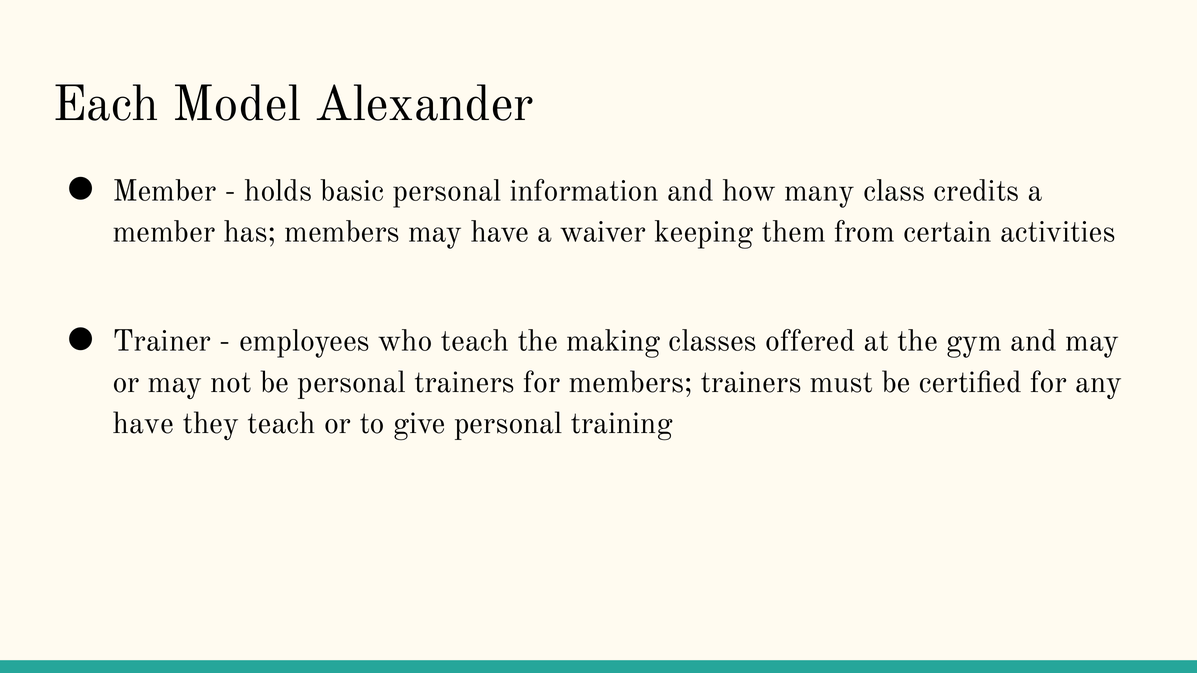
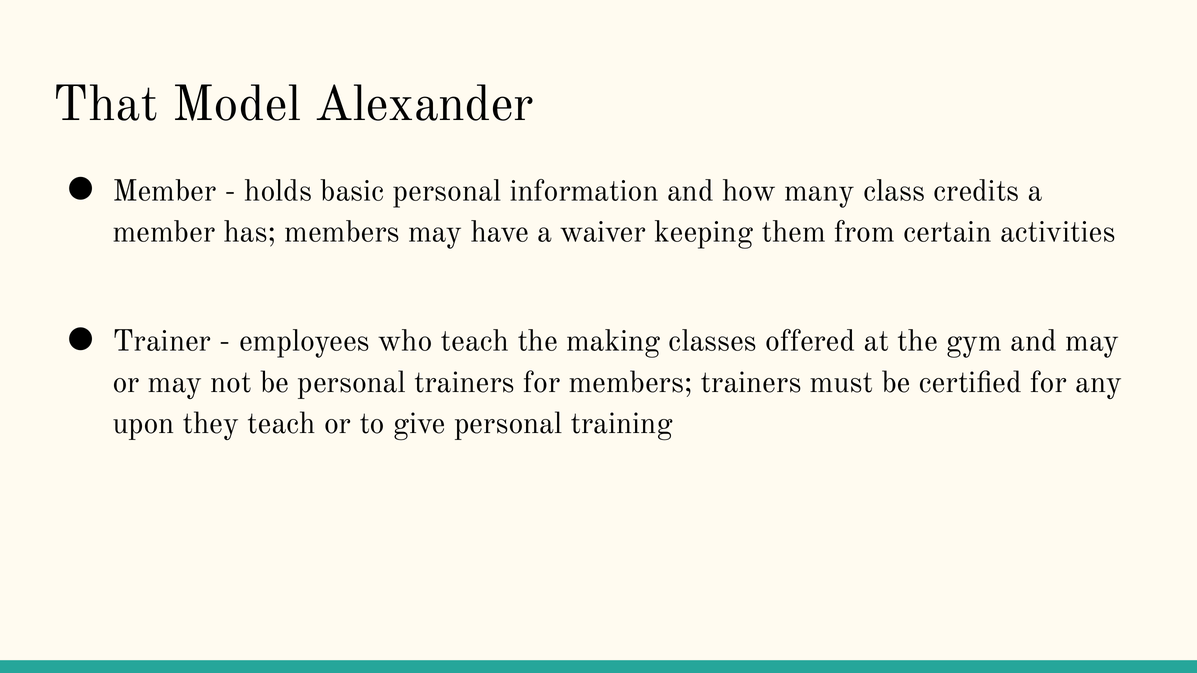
Each: Each -> That
have at (143, 424): have -> upon
